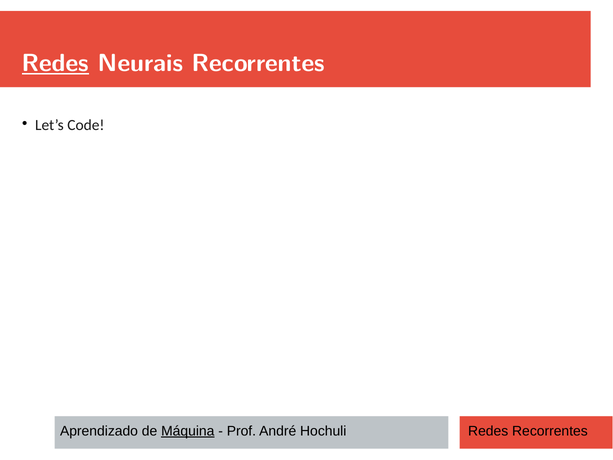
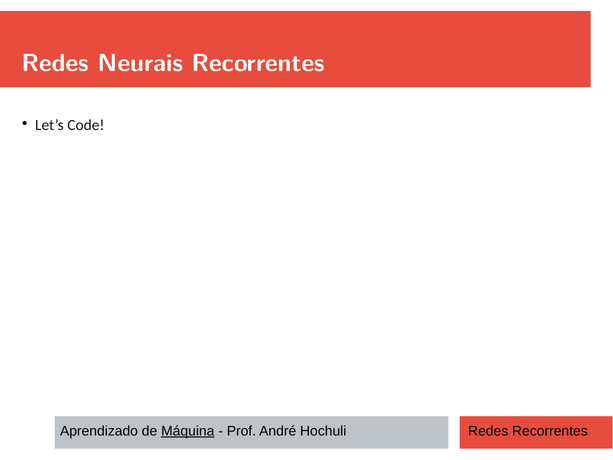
Redes at (55, 63) underline: present -> none
